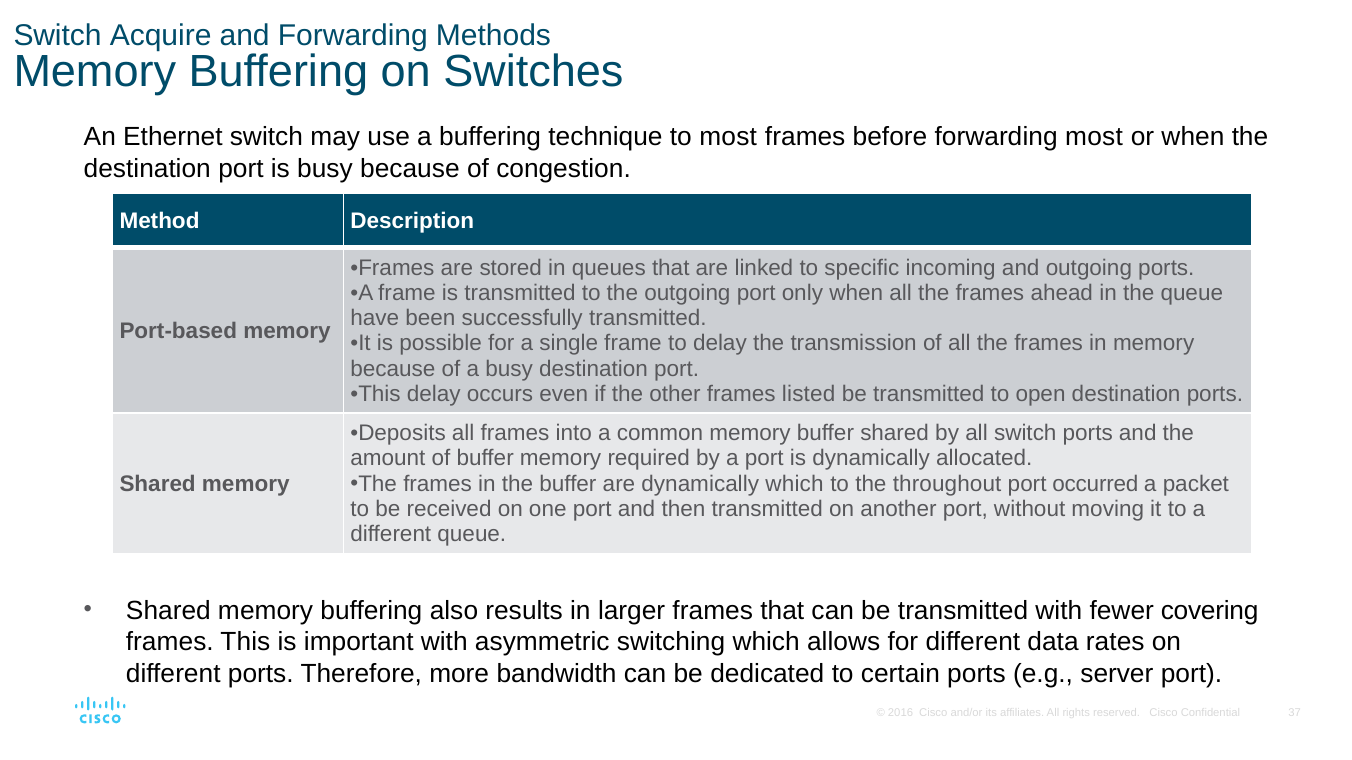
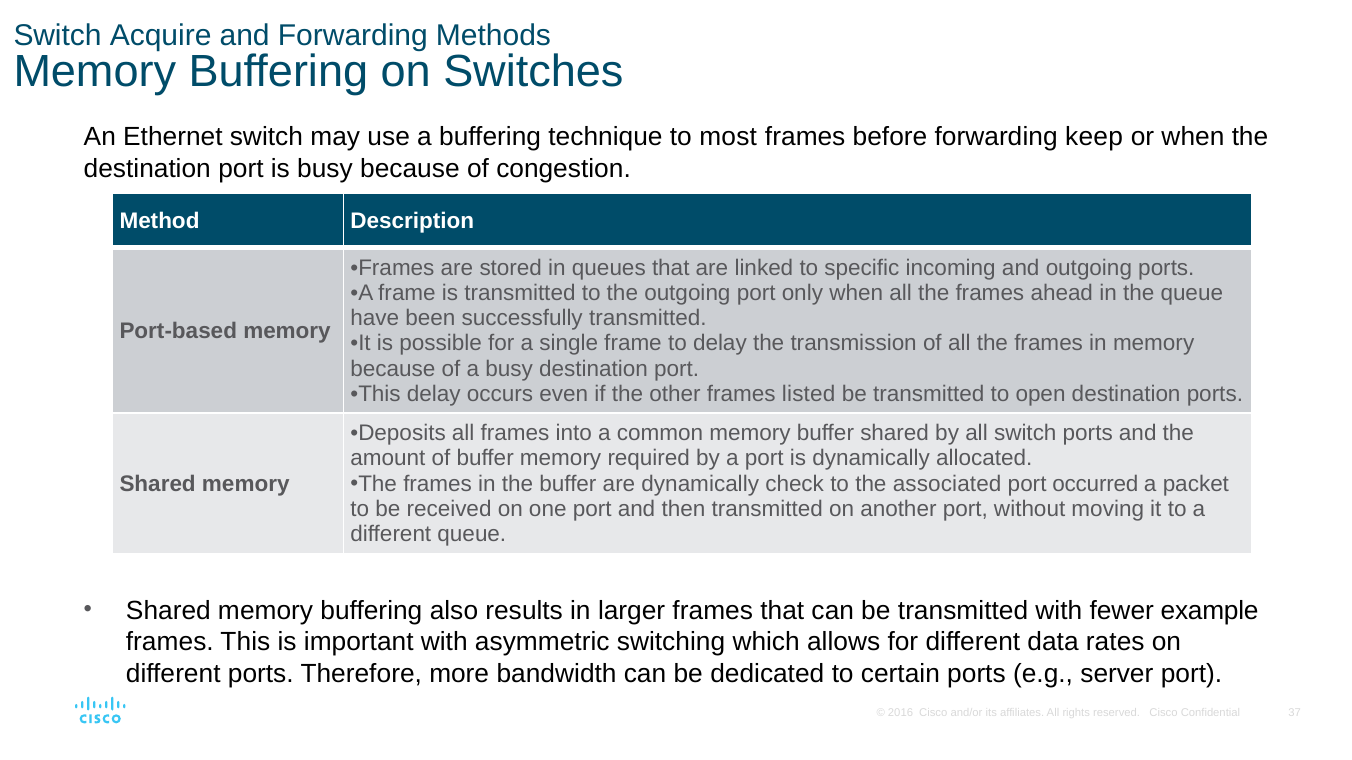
forwarding most: most -> keep
dynamically which: which -> check
throughout: throughout -> associated
covering: covering -> example
